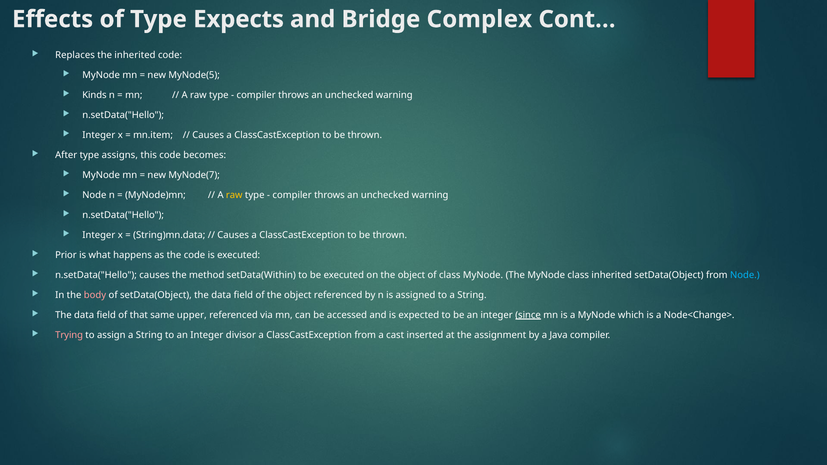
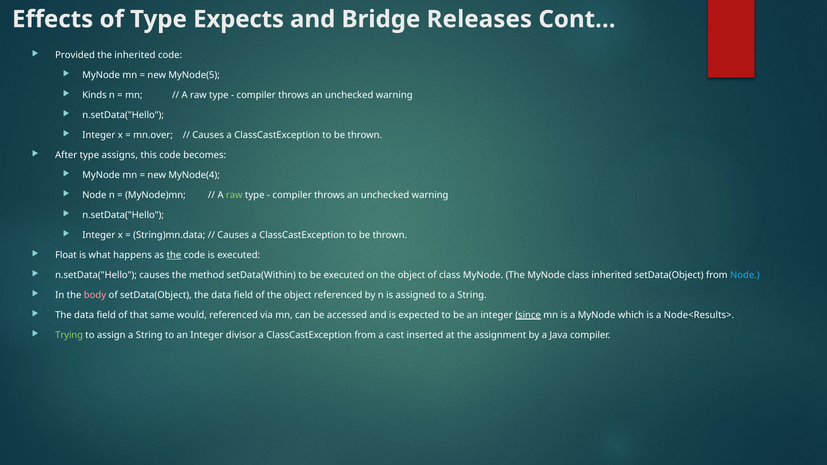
Complex: Complex -> Releases
Replaces: Replaces -> Provided
mn.item: mn.item -> mn.over
MyNode(7: MyNode(7 -> MyNode(4
raw at (234, 195) colour: yellow -> light green
Prior: Prior -> Float
the at (174, 255) underline: none -> present
upper: upper -> would
Node<Change>: Node<Change> -> Node<Results>
Trying colour: pink -> light green
